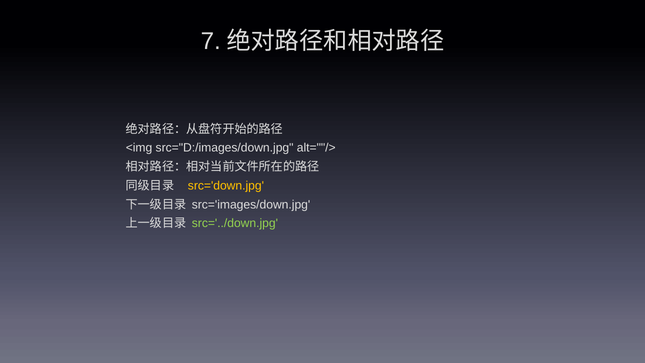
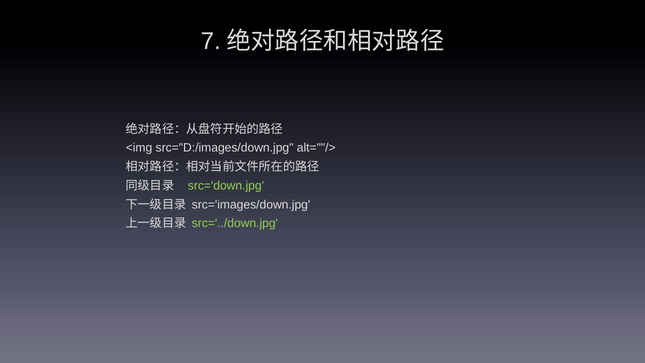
src='down.jpg colour: yellow -> light green
